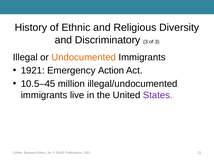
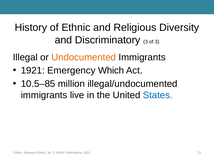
Action: Action -> Which
10.5–45: 10.5–45 -> 10.5–85
States colour: purple -> blue
